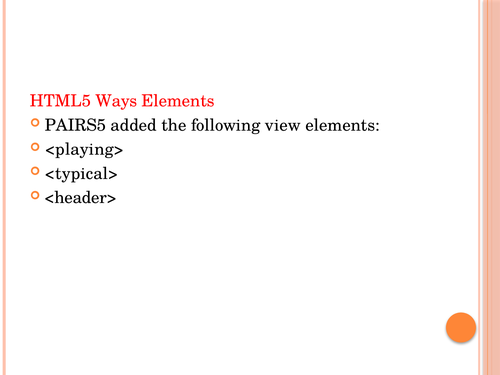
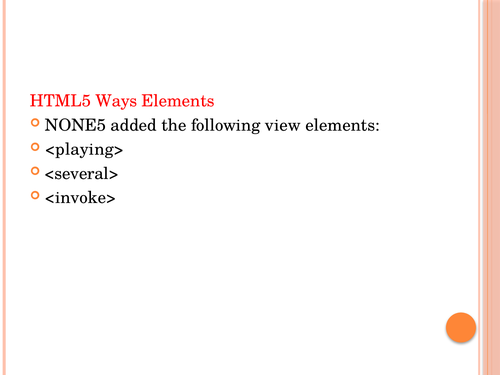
PAIRS5: PAIRS5 -> NONE5
<typical>: <typical> -> <several>
<header>: <header> -> <invoke>
